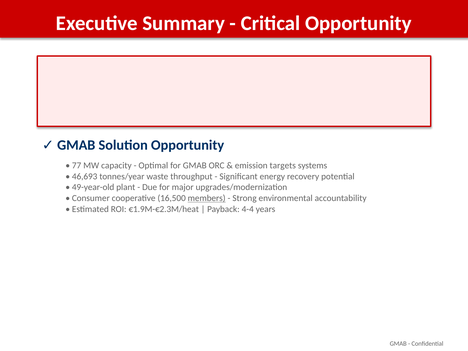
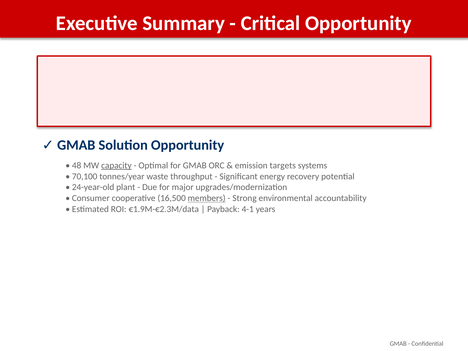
77: 77 -> 48
capacity underline: none -> present
46,693: 46,693 -> 70,100
49-year-old: 49-year-old -> 24-year-old
€1.9M-€2.3M/heat: €1.9M-€2.3M/heat -> €1.9M-€2.3M/data
4-4: 4-4 -> 4-1
